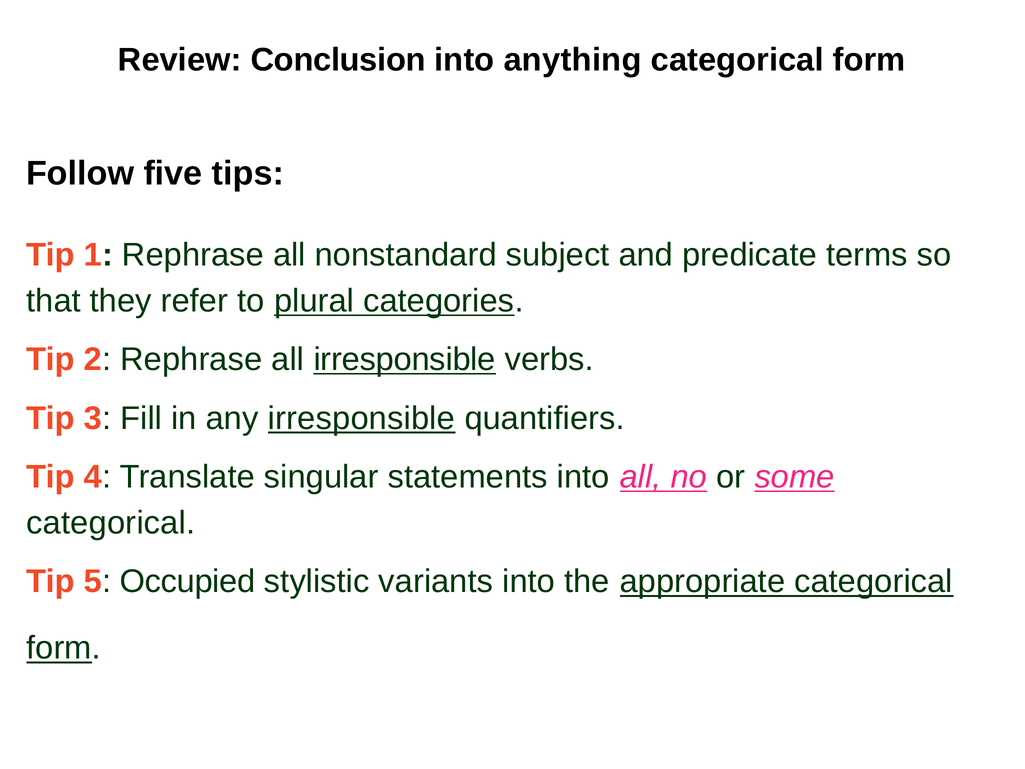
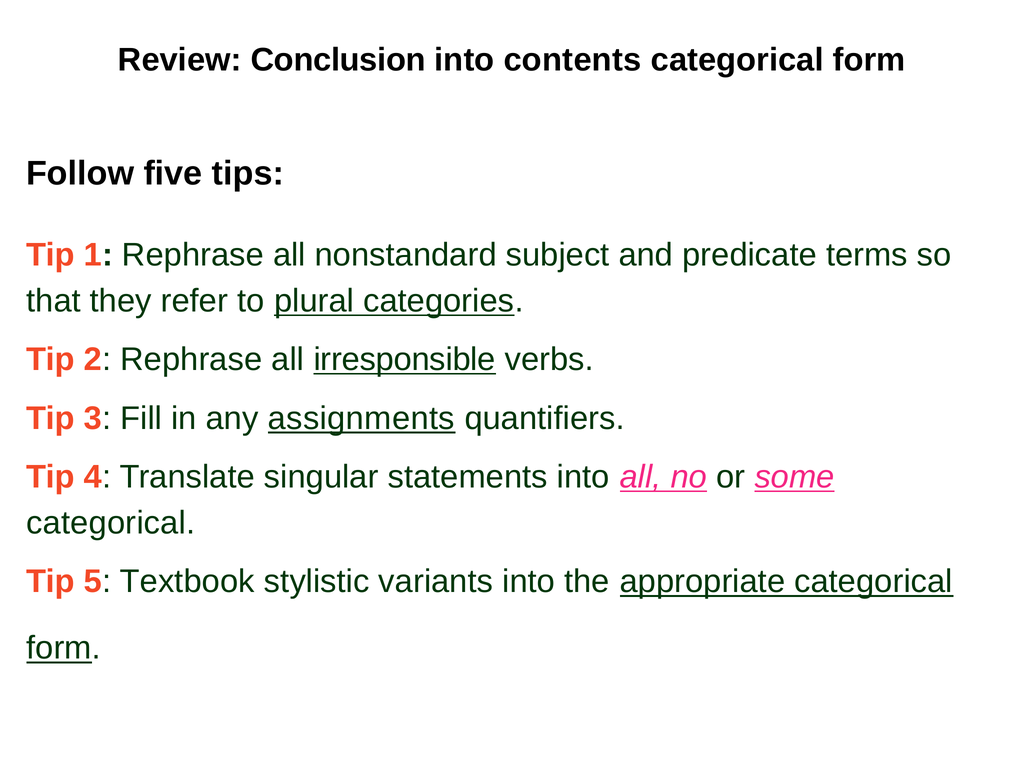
anything: anything -> contents
any irresponsible: irresponsible -> assignments
Occupied: Occupied -> Textbook
